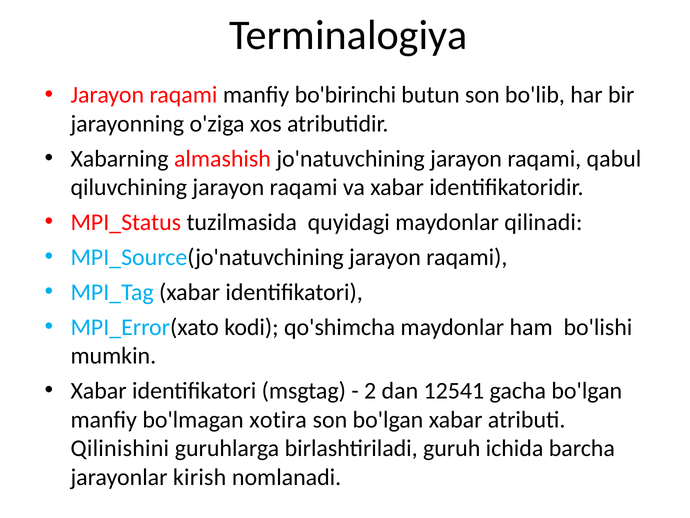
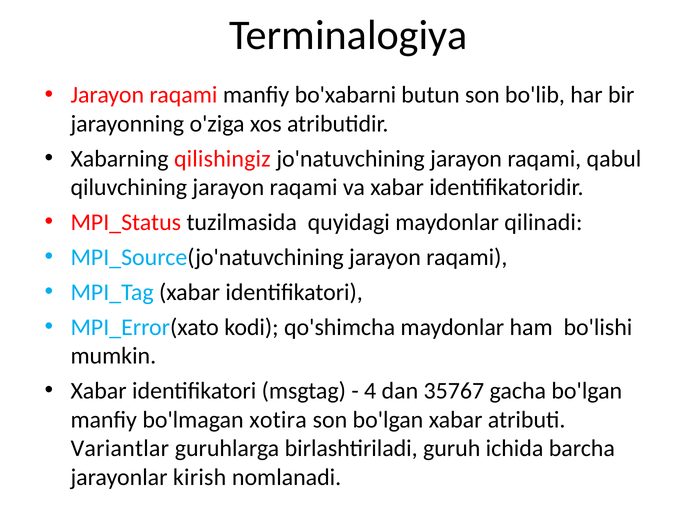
bo'birinchi: bo'birinchi -> bo'xabarni
almashish: almashish -> qilishingiz
2: 2 -> 4
12541: 12541 -> 35767
Qilinishini: Qilinishini -> Variantlar
